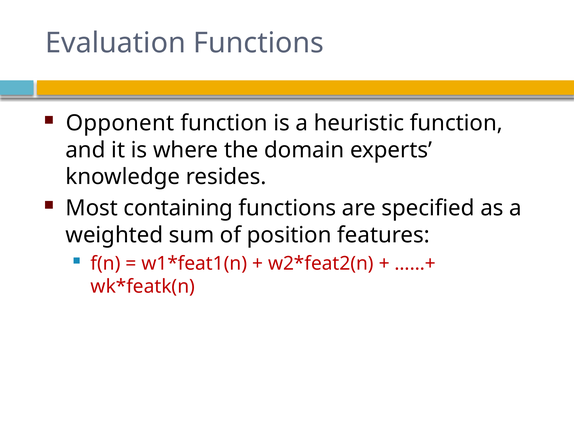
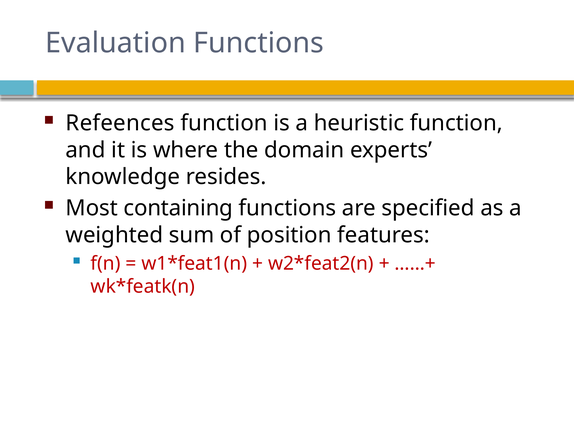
Opponent: Opponent -> Refeences
